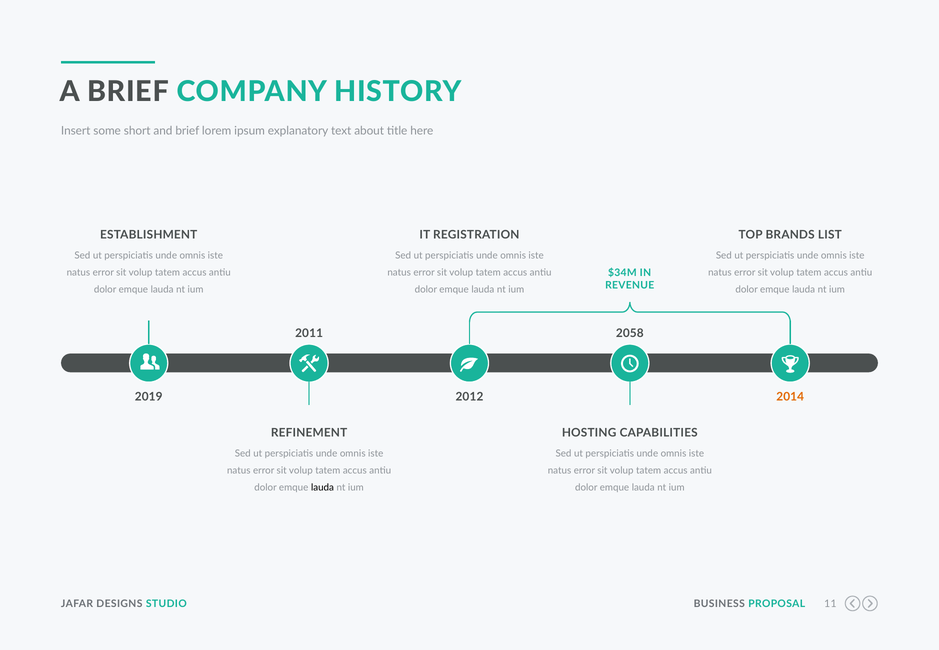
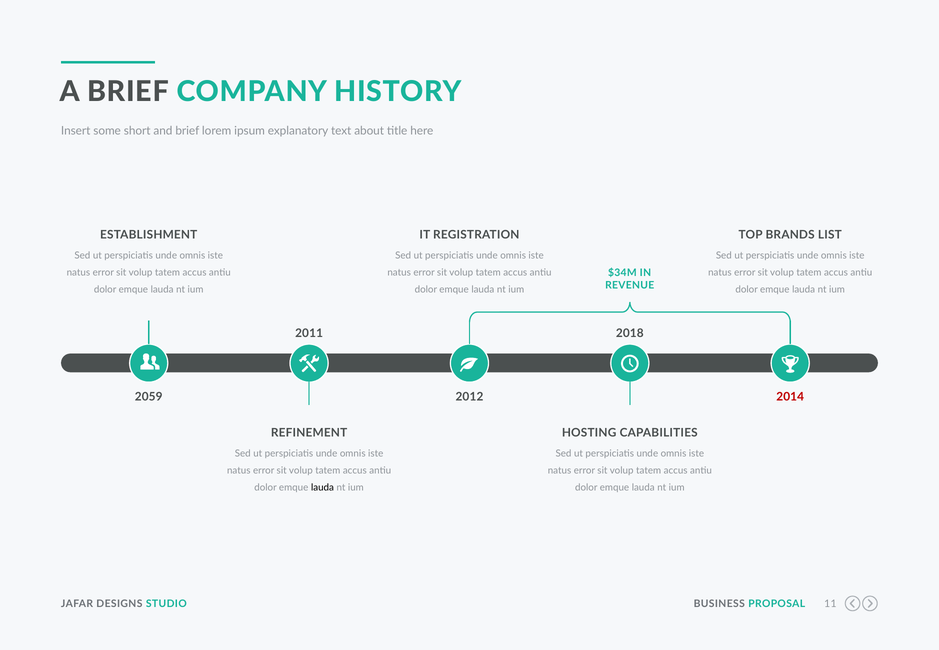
2058: 2058 -> 2018
2019: 2019 -> 2059
2014 colour: orange -> red
